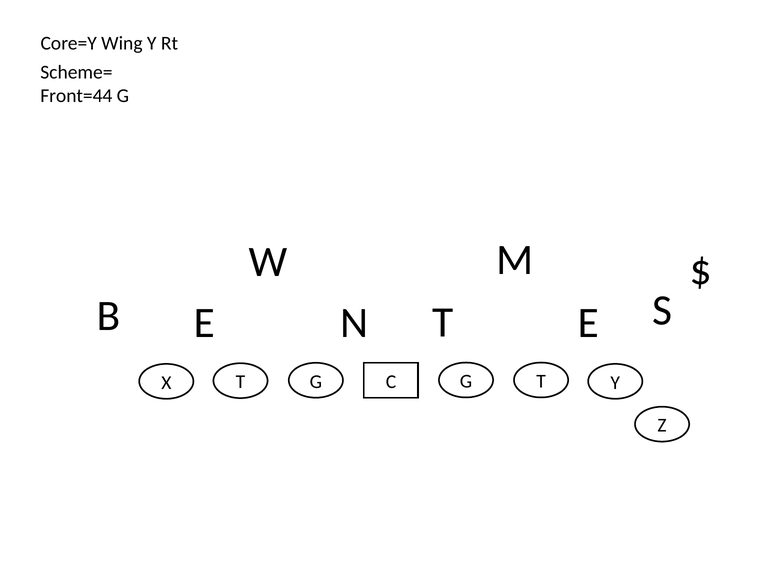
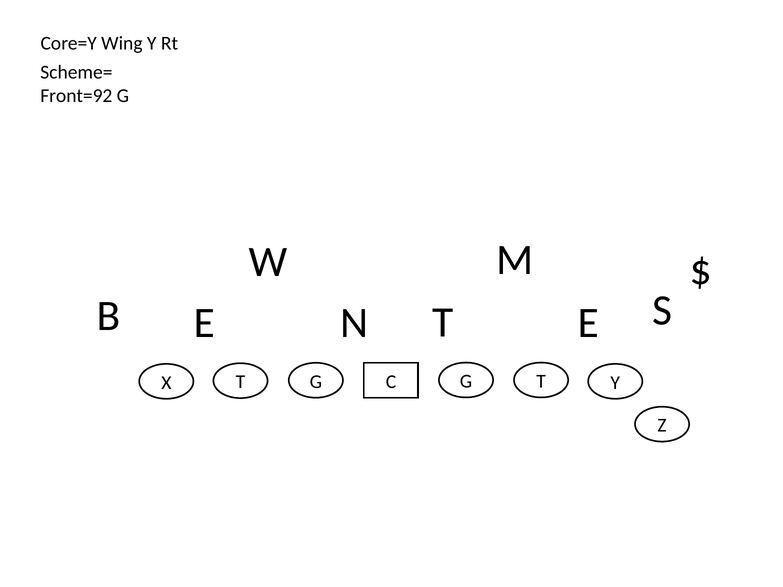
Front=44: Front=44 -> Front=92
